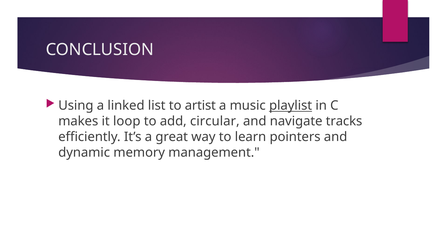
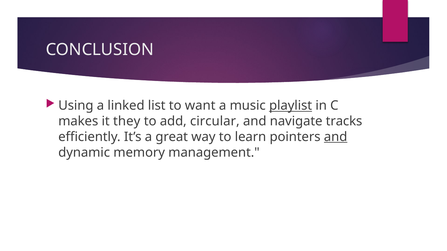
artist: artist -> want
loop: loop -> they
and at (336, 137) underline: none -> present
